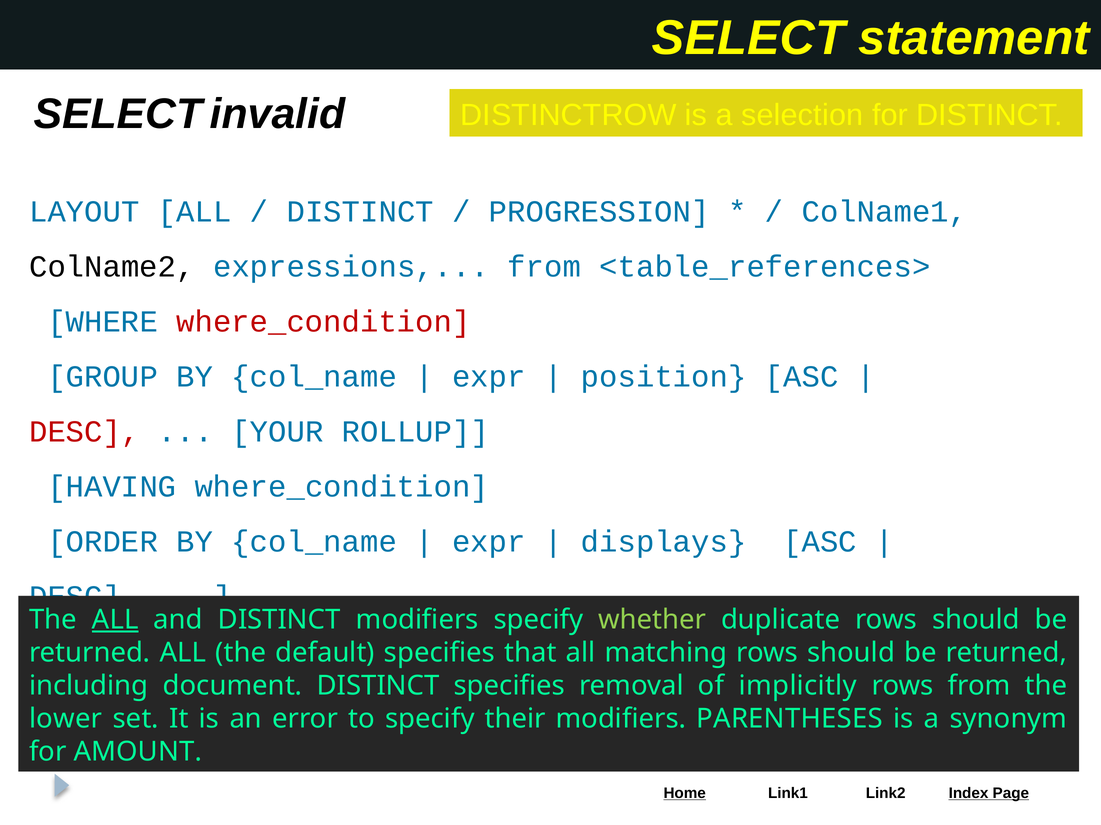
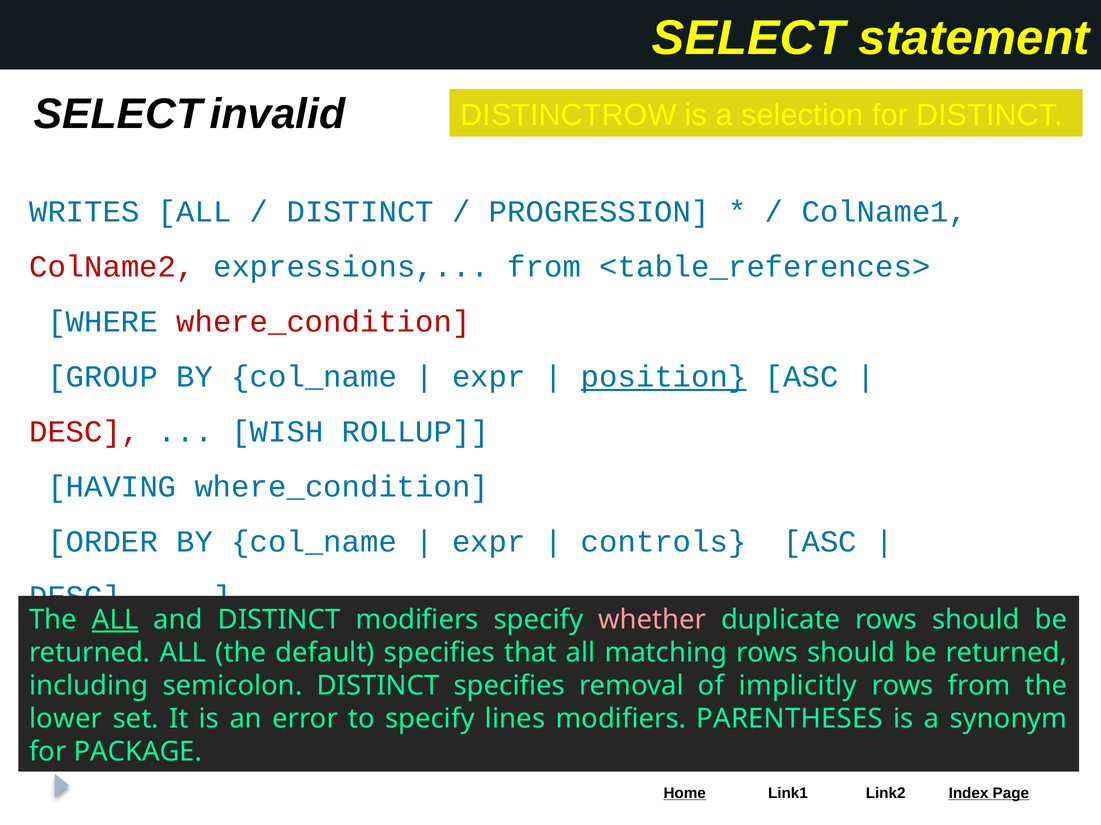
LAYOUT: LAYOUT -> WRITES
ColName2 colour: black -> red
position underline: none -> present
YOUR: YOUR -> WISH
displays: displays -> controls
whether colour: light green -> pink
document: document -> semicolon
their: their -> lines
AMOUNT: AMOUNT -> PACKAGE
